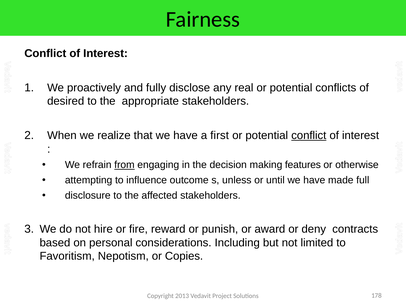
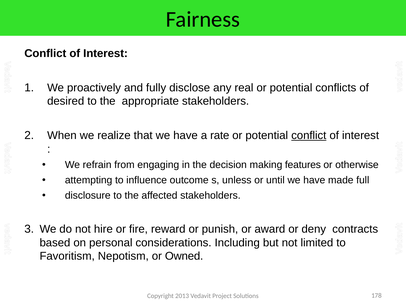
first: first -> rate
from underline: present -> none
Copies: Copies -> Owned
